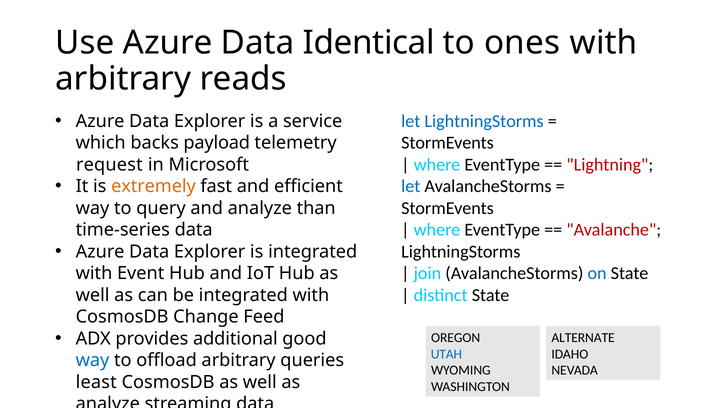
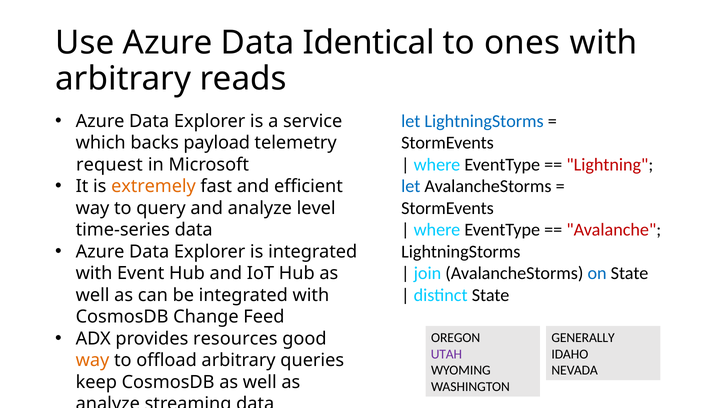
than: than -> level
additional: additional -> resources
ALTERNATE: ALTERNATE -> GENERALLY
UTAH colour: blue -> purple
way at (93, 361) colour: blue -> orange
least: least -> keep
